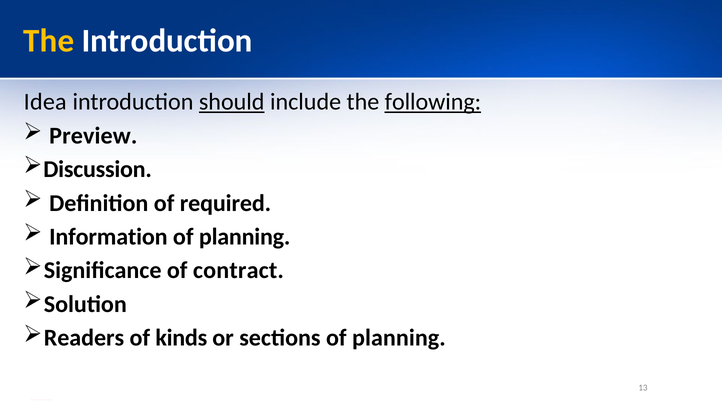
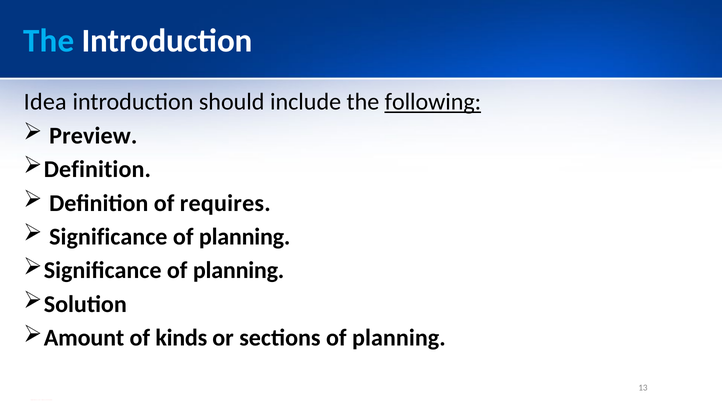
The at (49, 41) colour: yellow -> light blue
should underline: present -> none
Discussion at (98, 169): Discussion -> Definition
required: required -> requires
Information at (108, 237): Information -> Significance
contract at (238, 271): contract -> planning
Readers: Readers -> Amount
